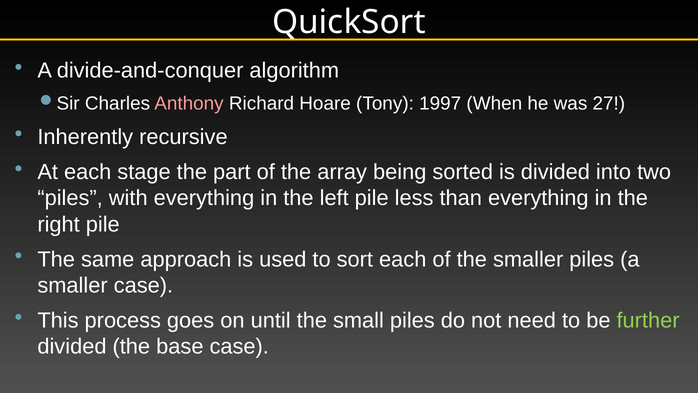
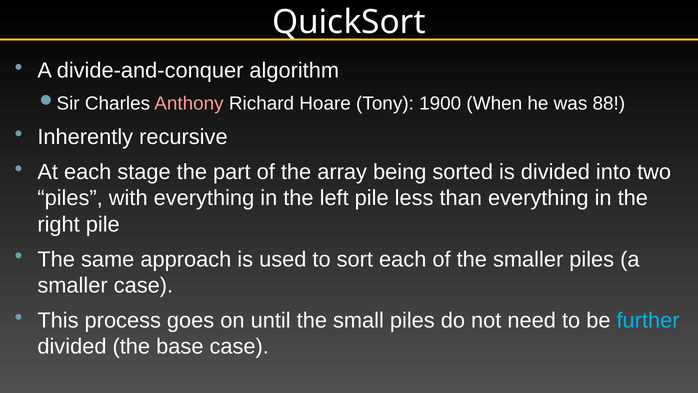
1997: 1997 -> 1900
27: 27 -> 88
further colour: light green -> light blue
